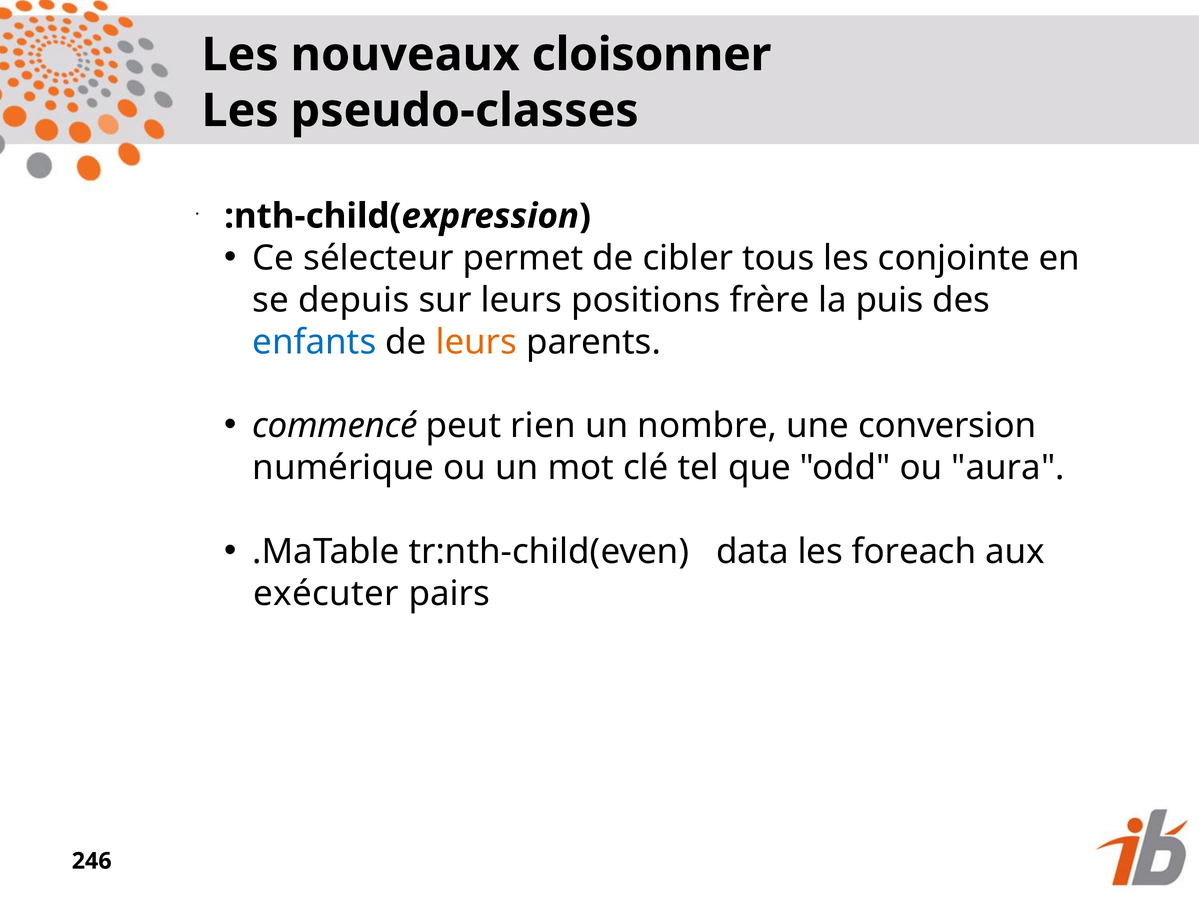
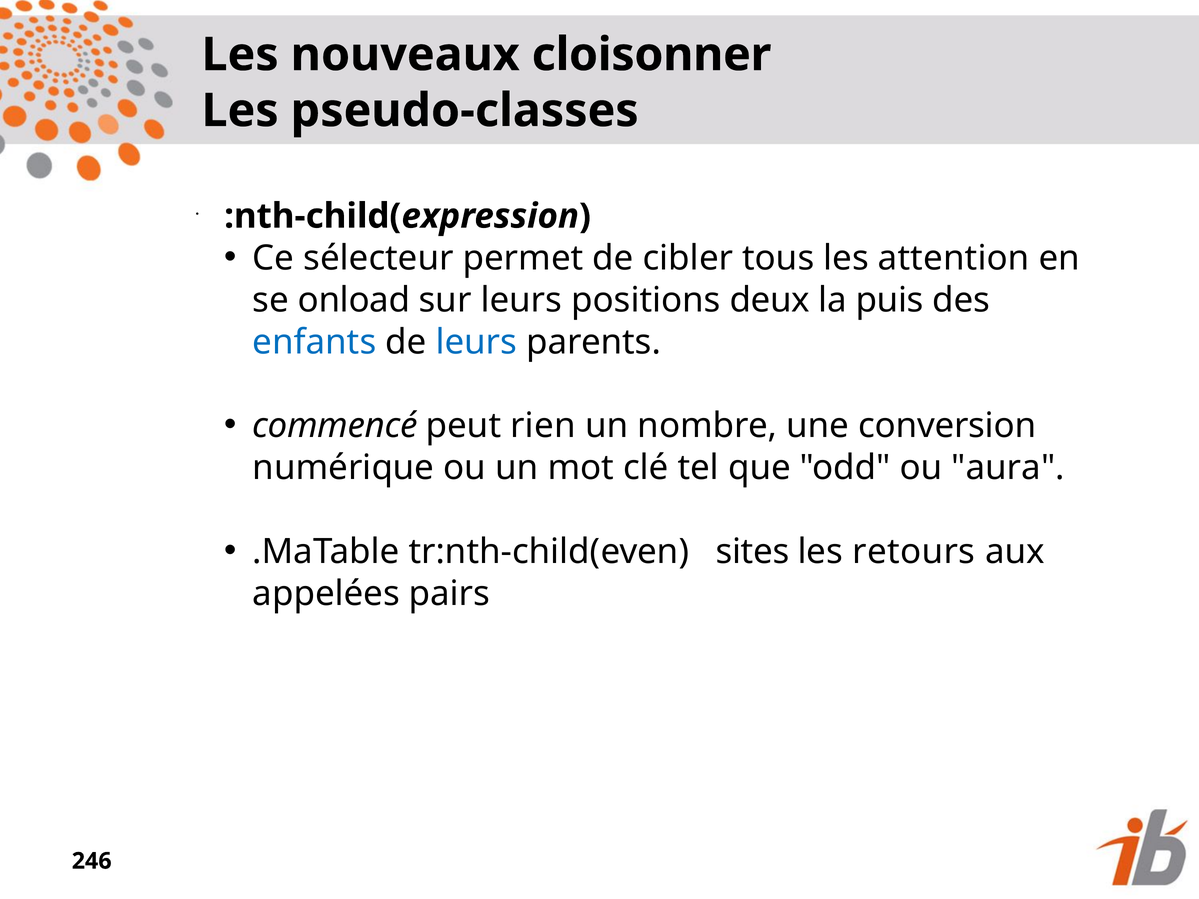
conjointe: conjointe -> attention
depuis: depuis -> onload
frère: frère -> deux
leurs at (476, 342) colour: orange -> blue
data: data -> sites
foreach: foreach -> retours
exécuter: exécuter -> appelées
